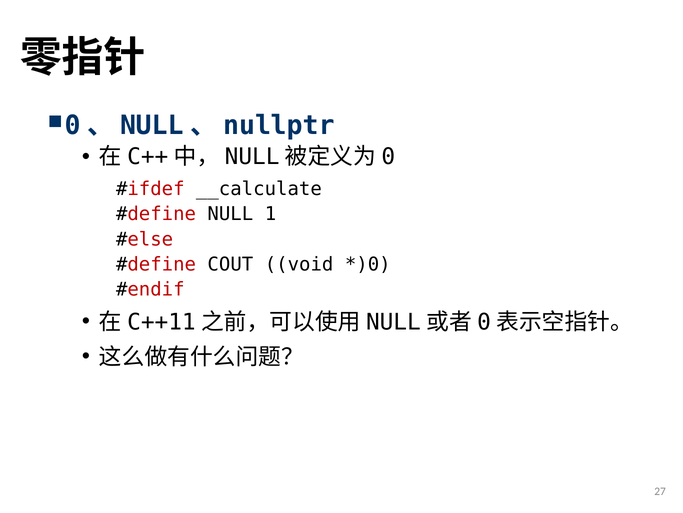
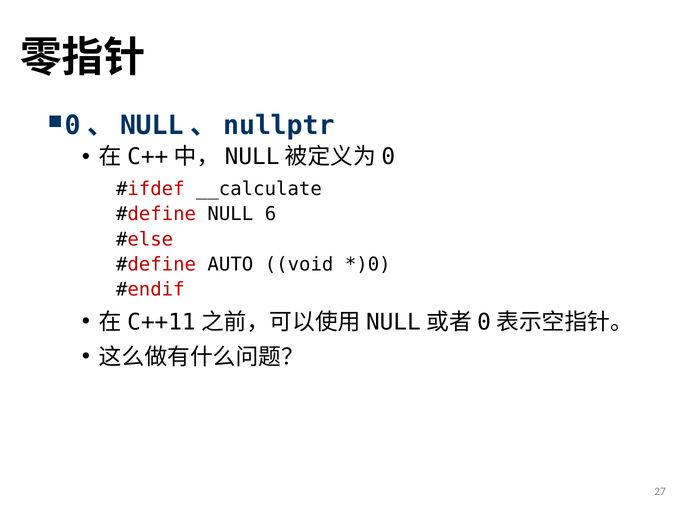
1: 1 -> 6
COUT: COUT -> AUTO
